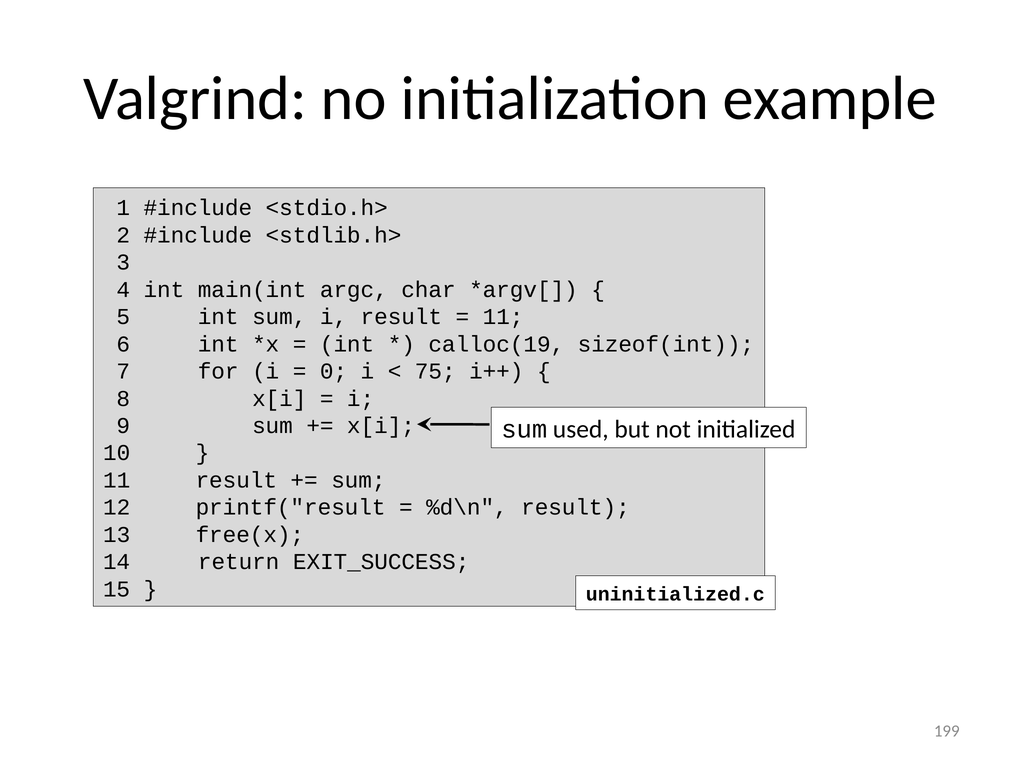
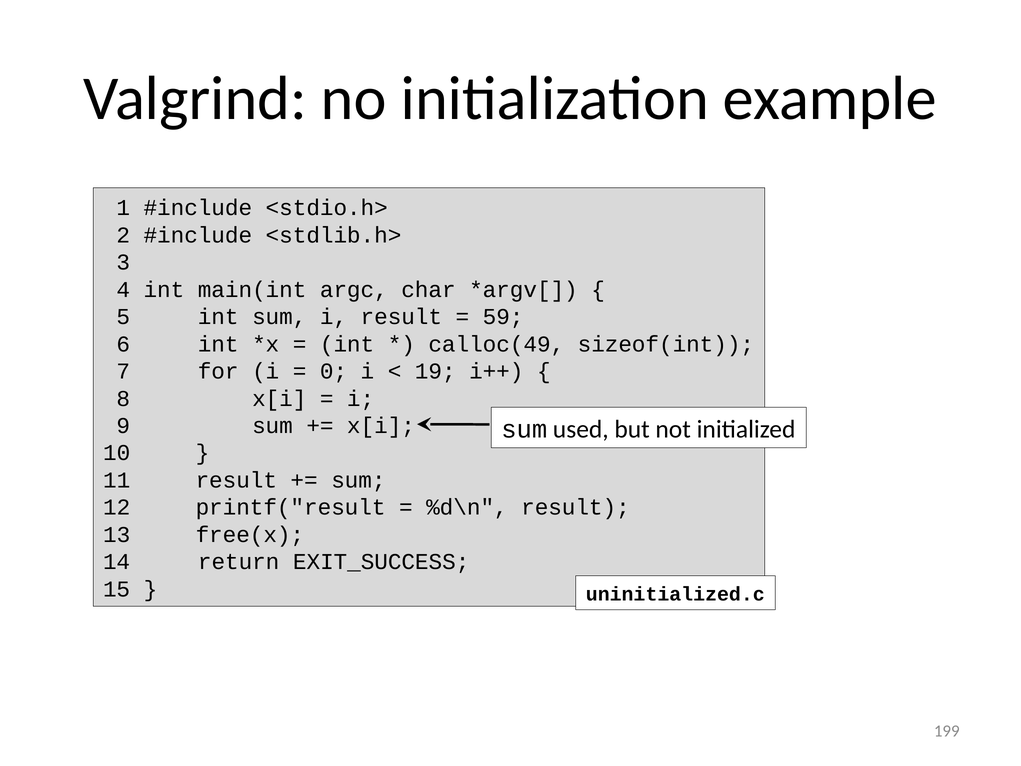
11 at (503, 317): 11 -> 59
calloc(19: calloc(19 -> calloc(49
75: 75 -> 19
